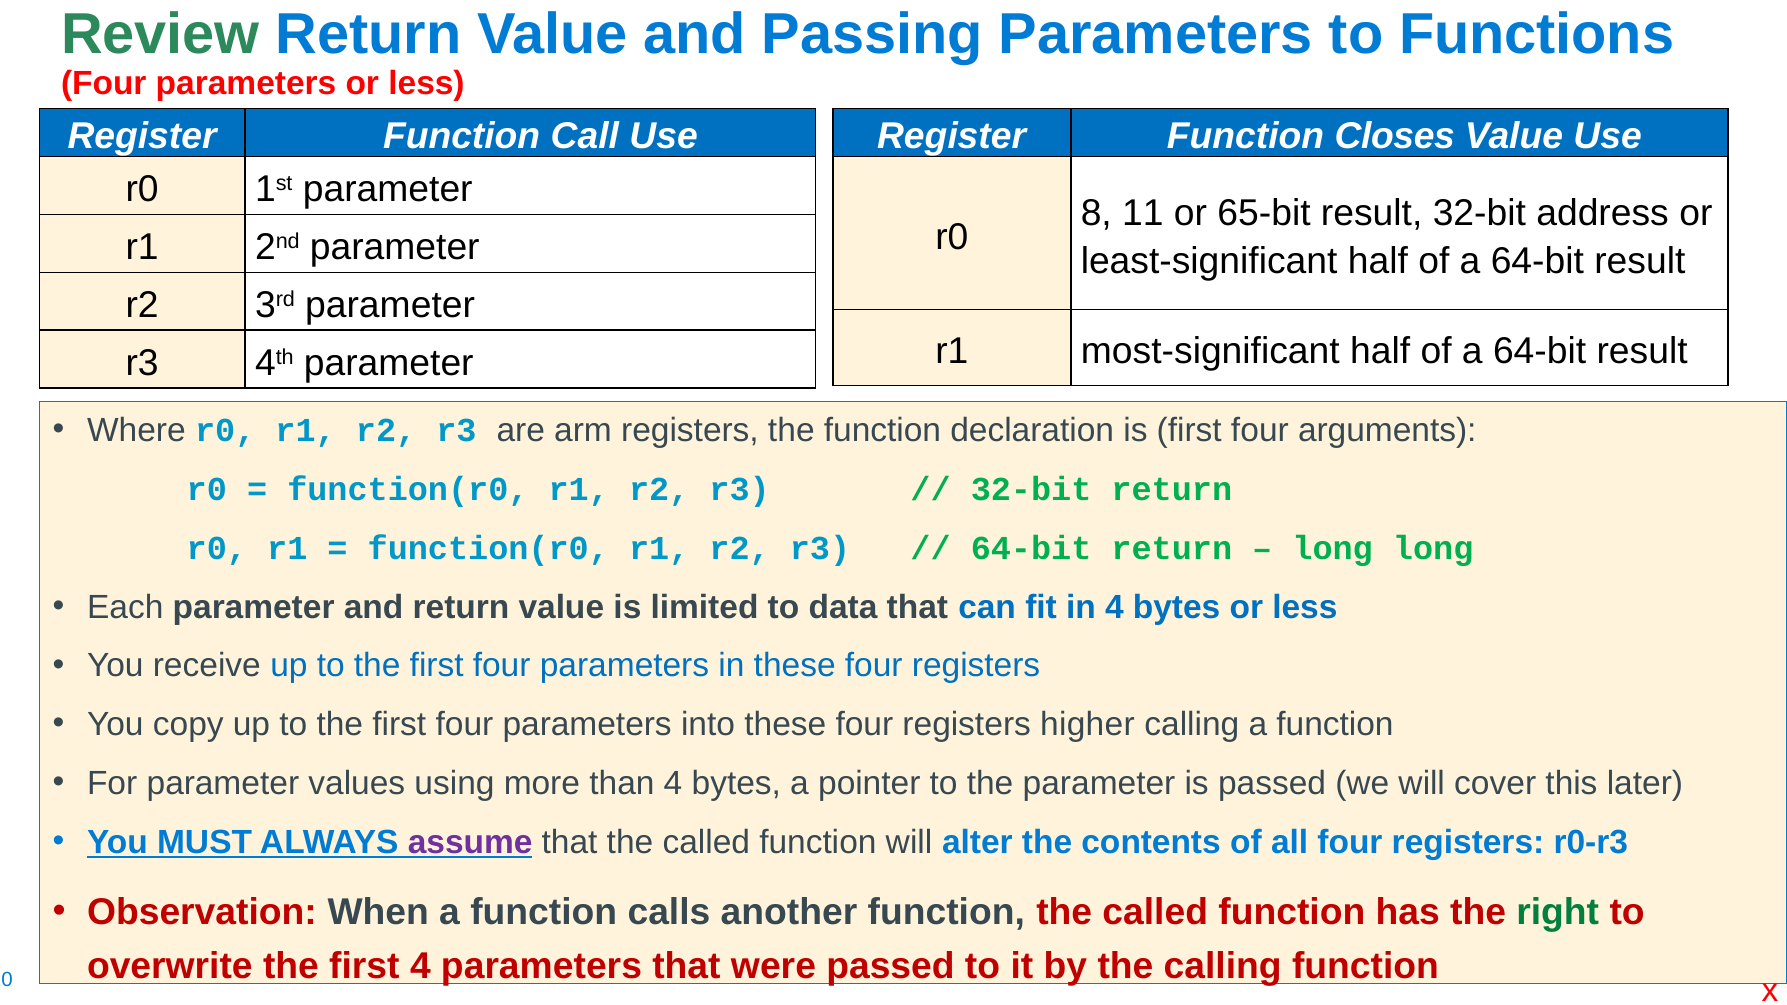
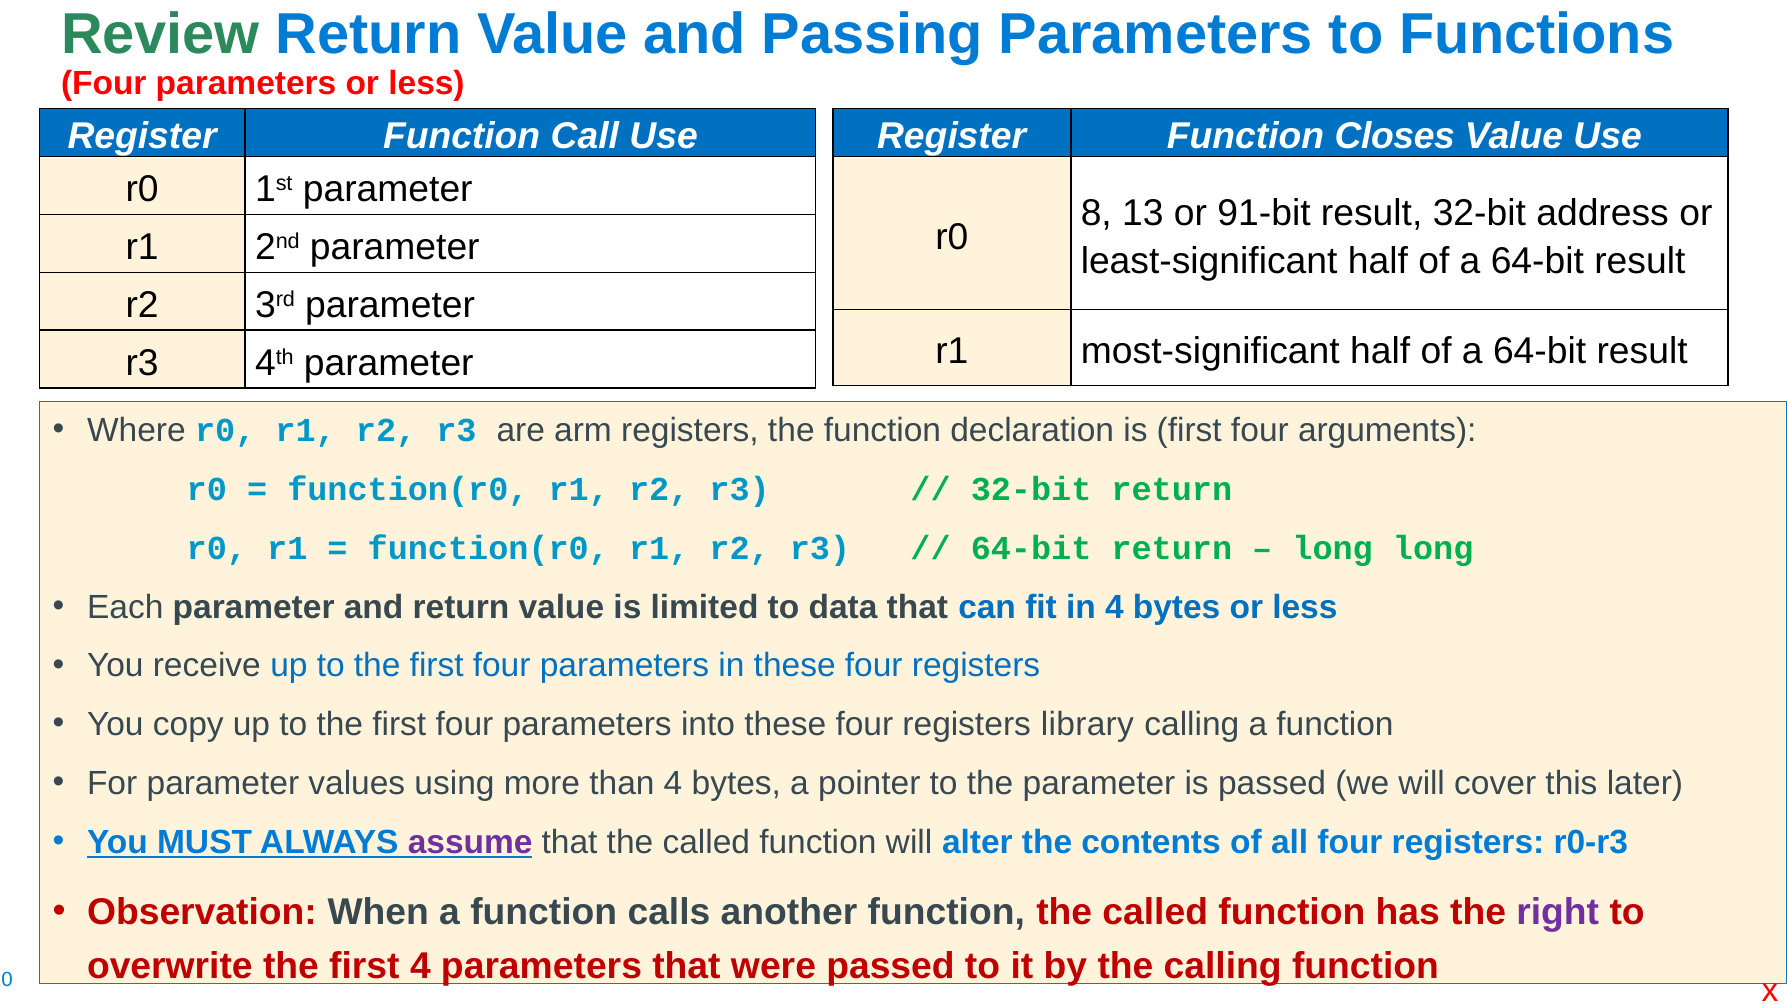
11: 11 -> 13
65-bit: 65-bit -> 91-bit
higher: higher -> library
right colour: green -> purple
